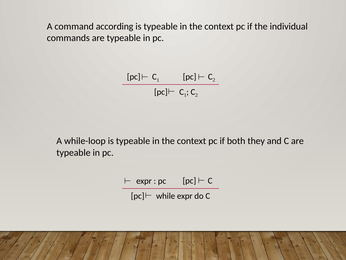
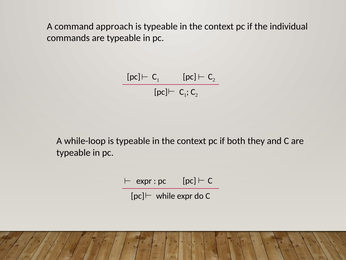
according: according -> approach
